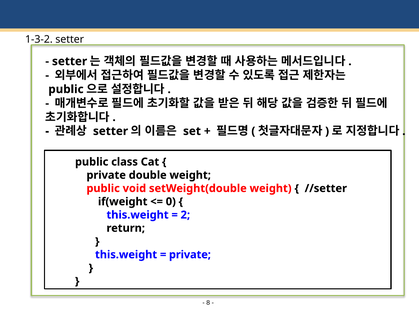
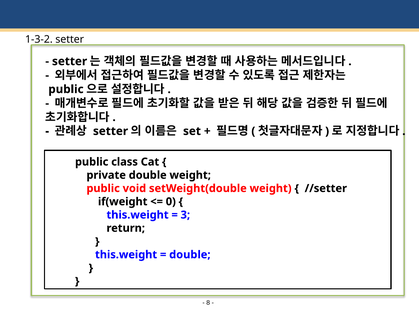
2: 2 -> 3
private at (190, 255): private -> double
